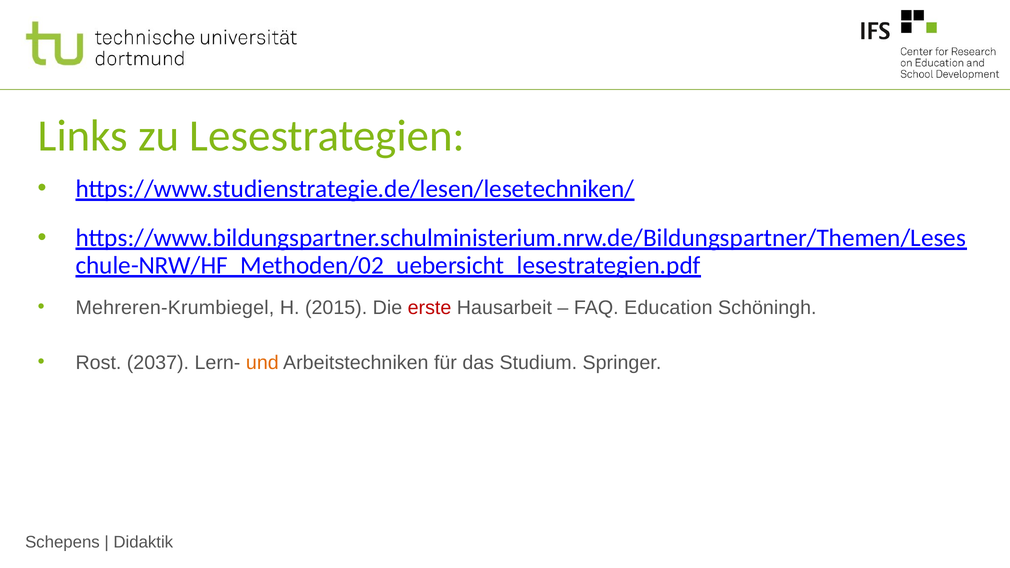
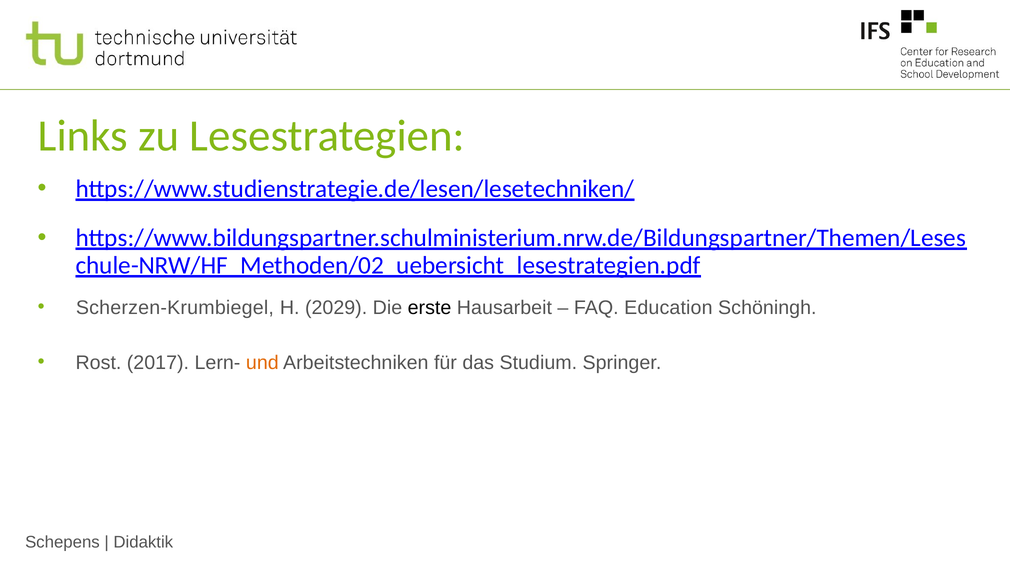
Mehreren-Krumbiegel: Mehreren-Krumbiegel -> Scherzen-Krumbiegel
2015: 2015 -> 2029
erste colour: red -> black
2037: 2037 -> 2017
